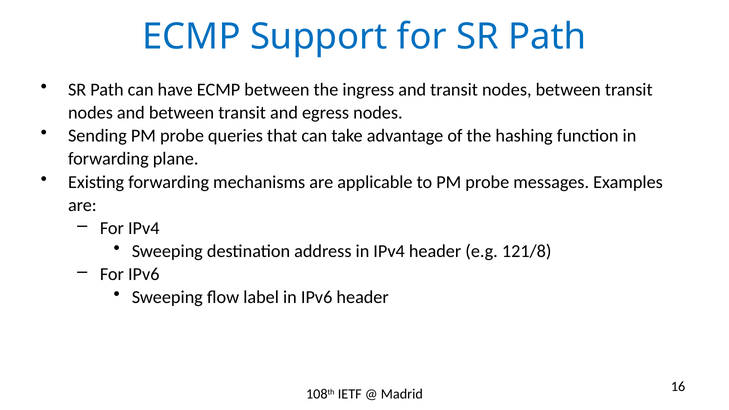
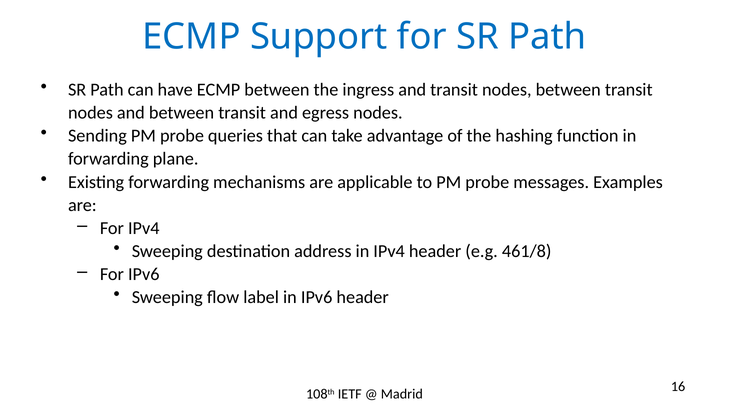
121/8: 121/8 -> 461/8
